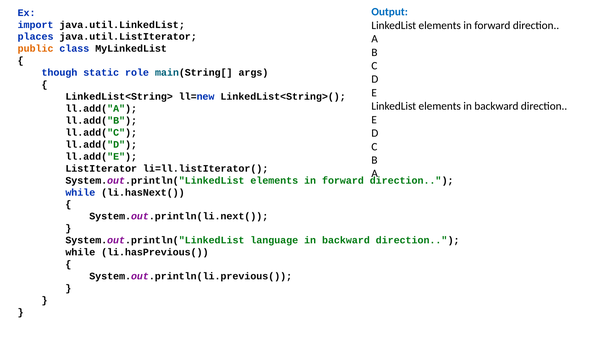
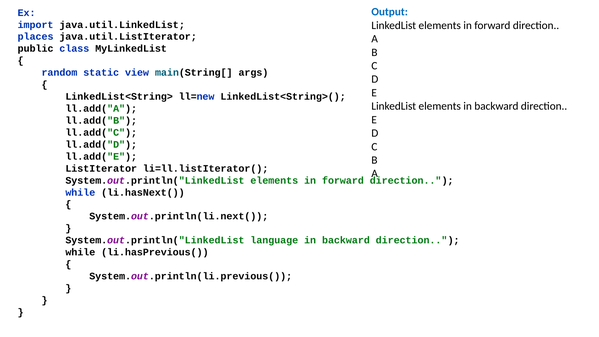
public colour: orange -> black
though: though -> random
role: role -> view
